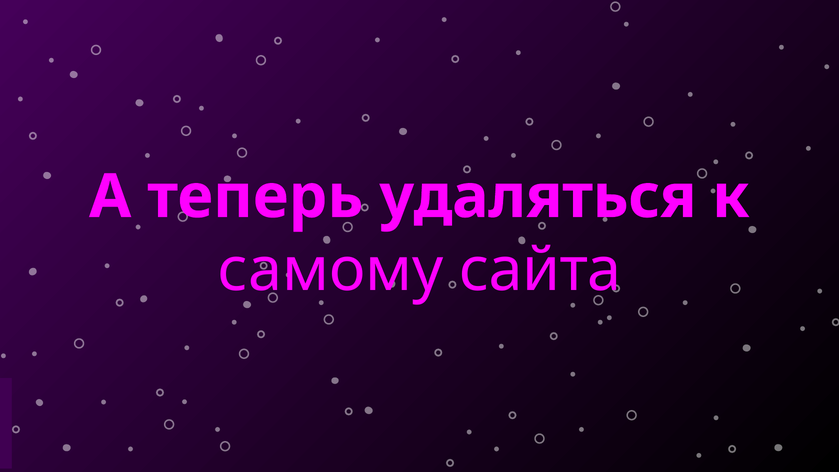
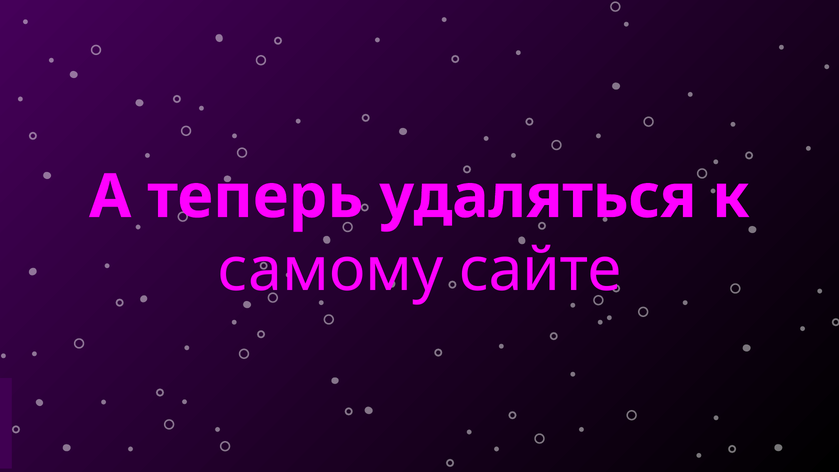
сайта: сайта -> сайте
